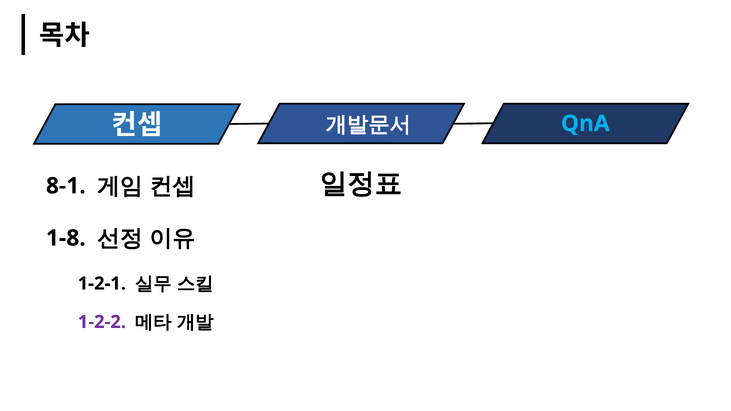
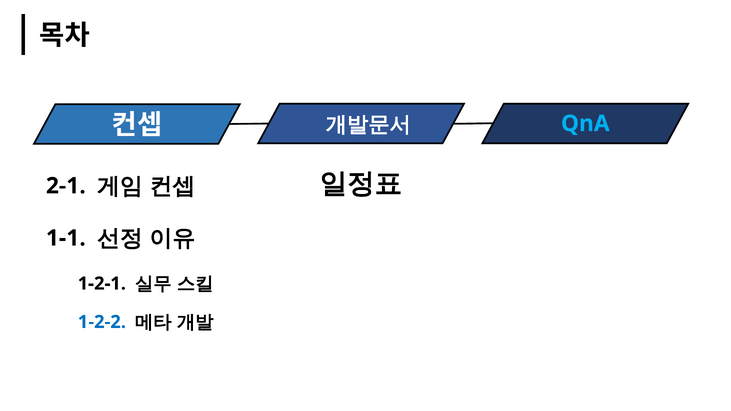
8-1: 8-1 -> 2-1
1-8: 1-8 -> 1-1
1-2-2 colour: purple -> blue
